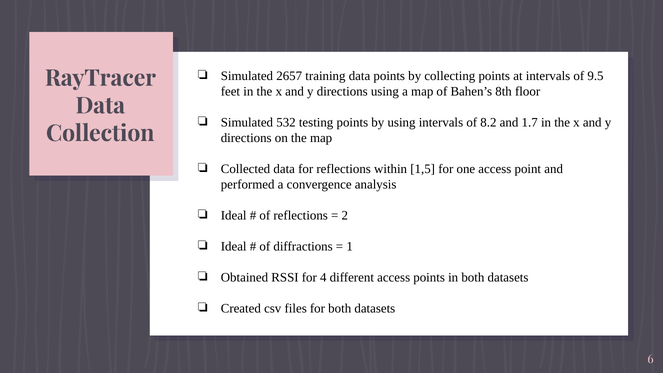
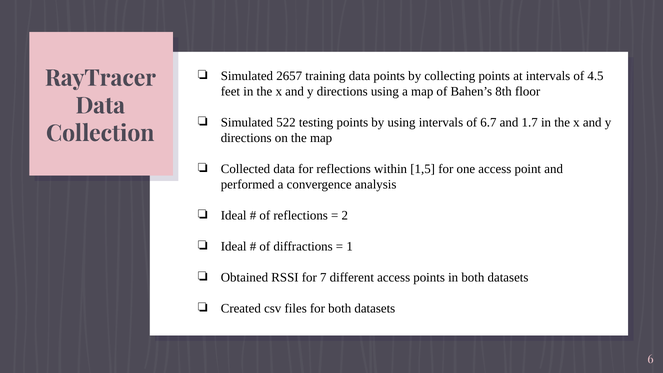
9.5: 9.5 -> 4.5
532: 532 -> 522
8.2: 8.2 -> 6.7
4: 4 -> 7
